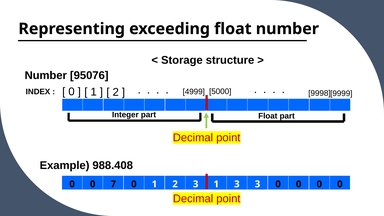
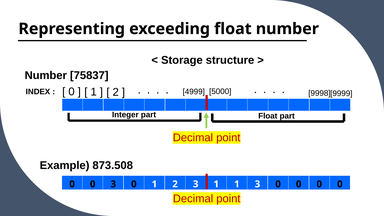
95076: 95076 -> 75837
988.408: 988.408 -> 873.508
0 7: 7 -> 3
1 3: 3 -> 1
